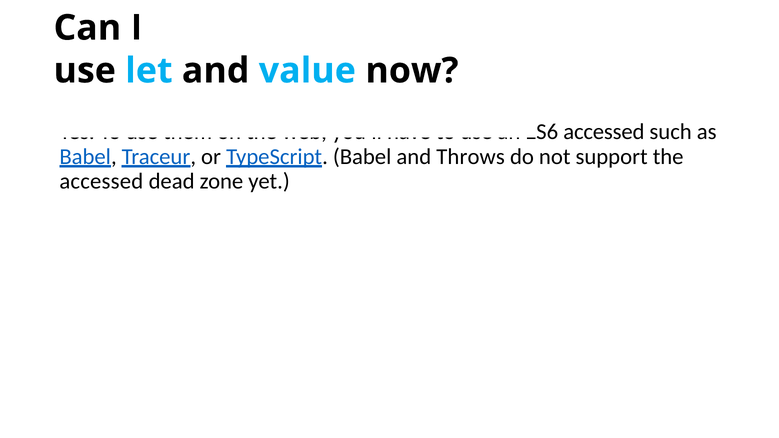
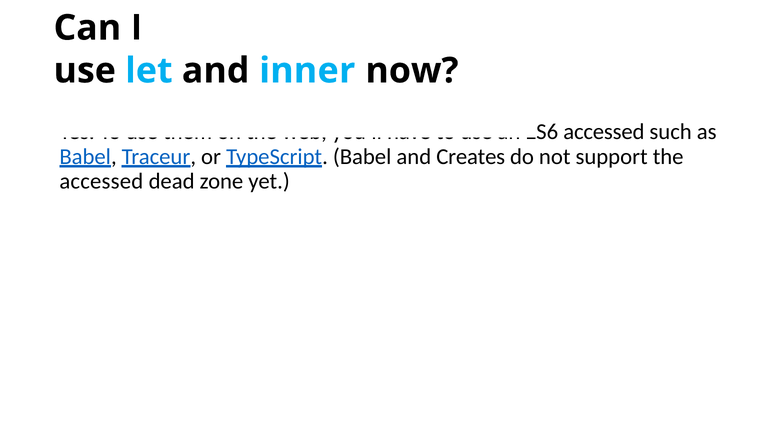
value: value -> inner
Throws: Throws -> Creates
